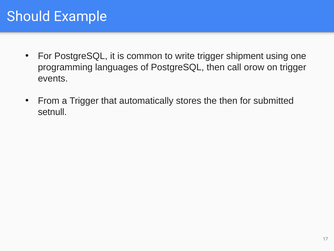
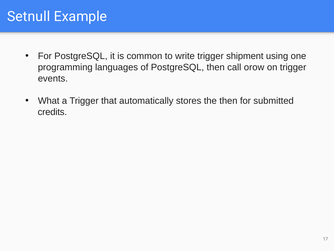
Should: Should -> Setnull
From: From -> What
setnull: setnull -> credits
